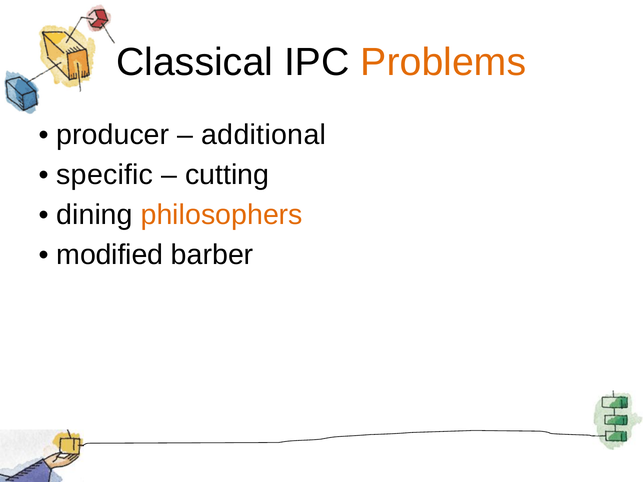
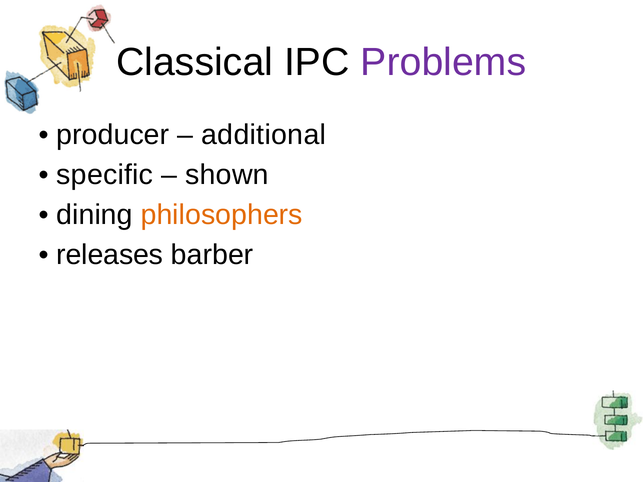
Problems colour: orange -> purple
cutting: cutting -> shown
modified: modified -> releases
